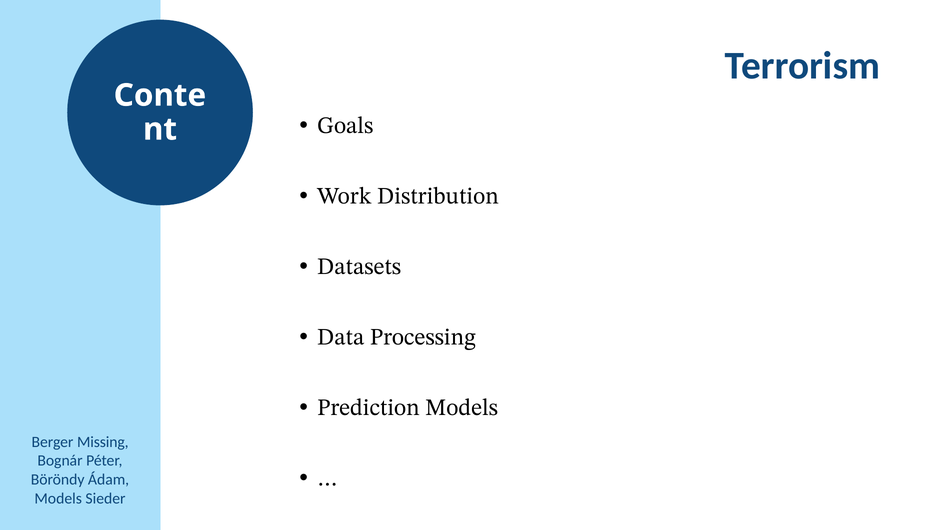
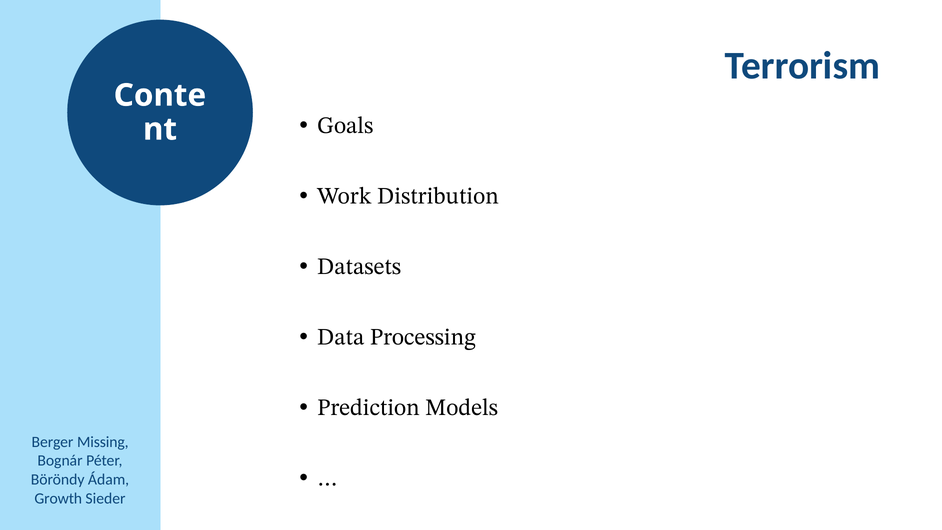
Models at (58, 498): Models -> Growth
